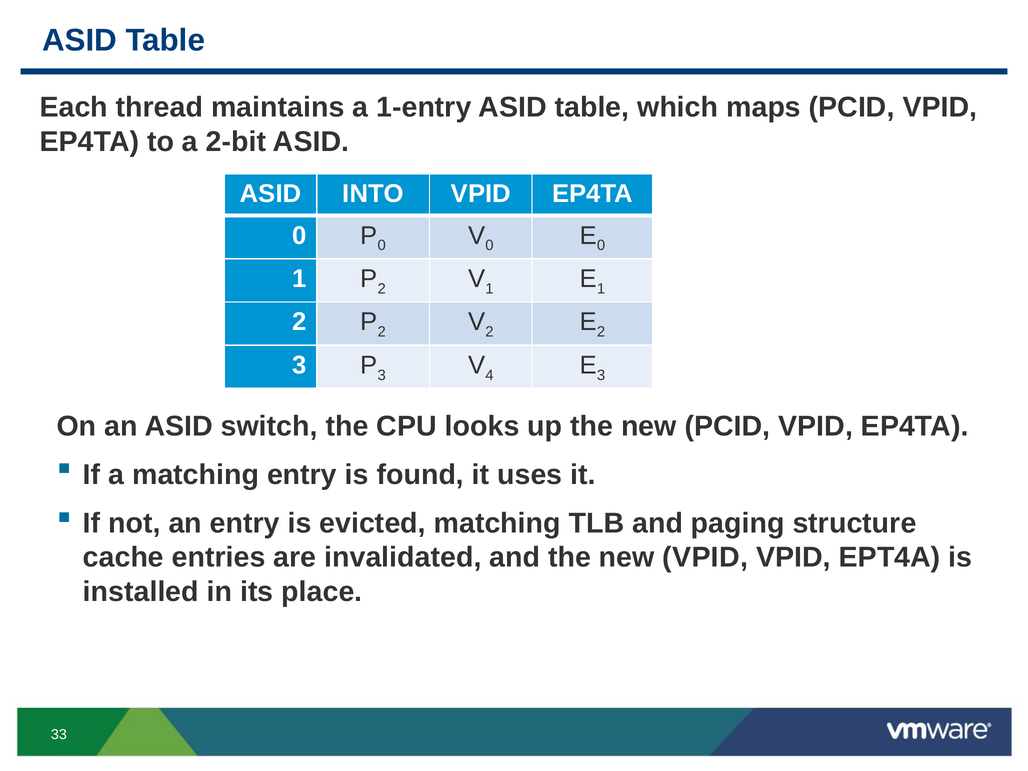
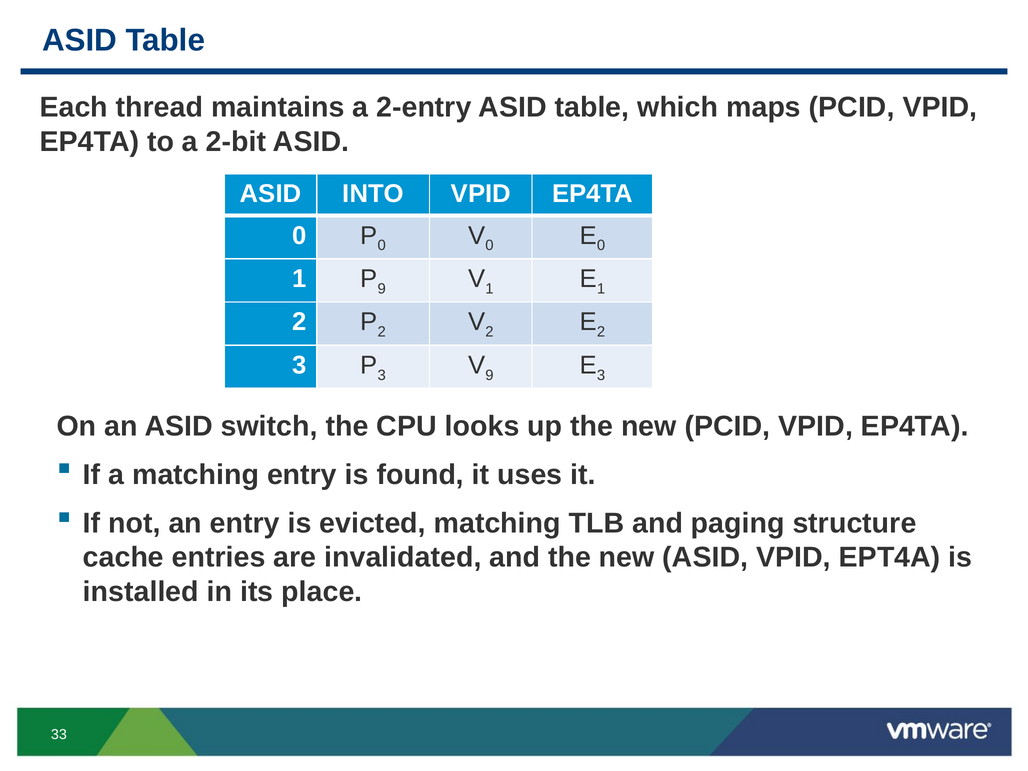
1-entry: 1-entry -> 2-entry
2 at (382, 289): 2 -> 9
4 at (489, 375): 4 -> 9
new VPID: VPID -> ASID
